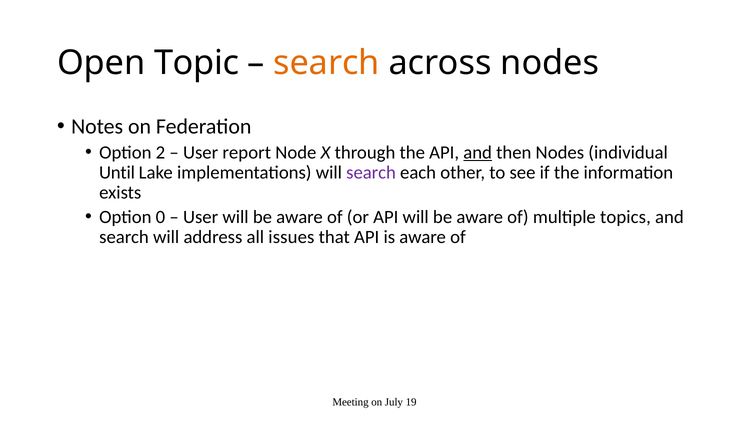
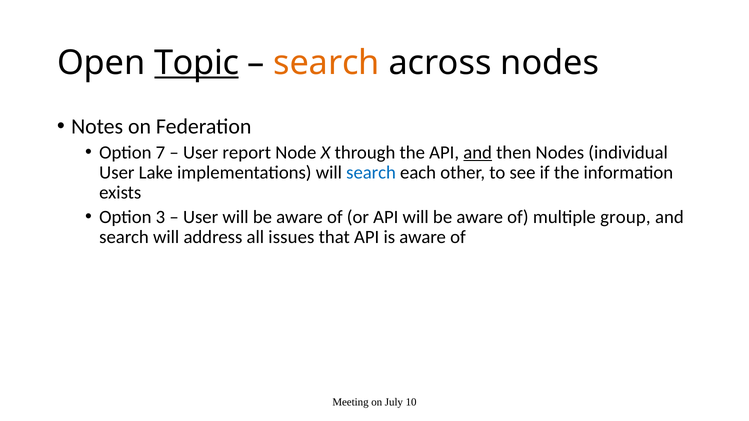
Topic underline: none -> present
2: 2 -> 7
Until at (117, 173): Until -> User
search at (371, 173) colour: purple -> blue
0: 0 -> 3
topics: topics -> group
19: 19 -> 10
